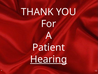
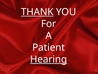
THANK underline: none -> present
